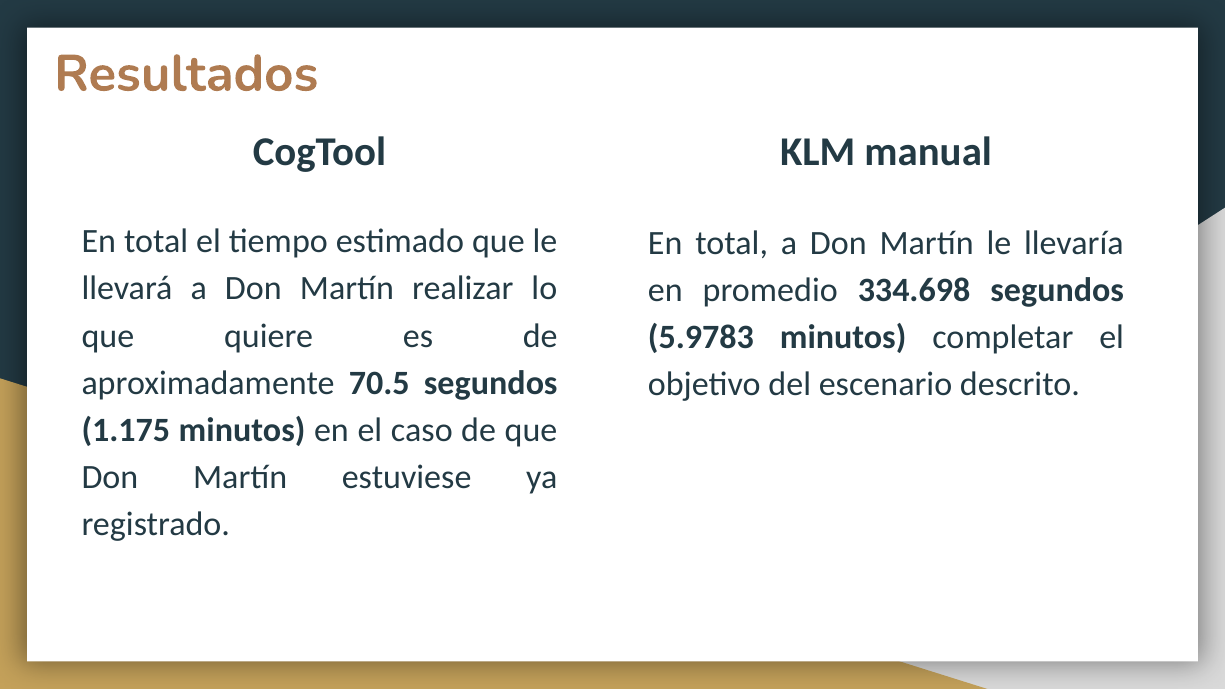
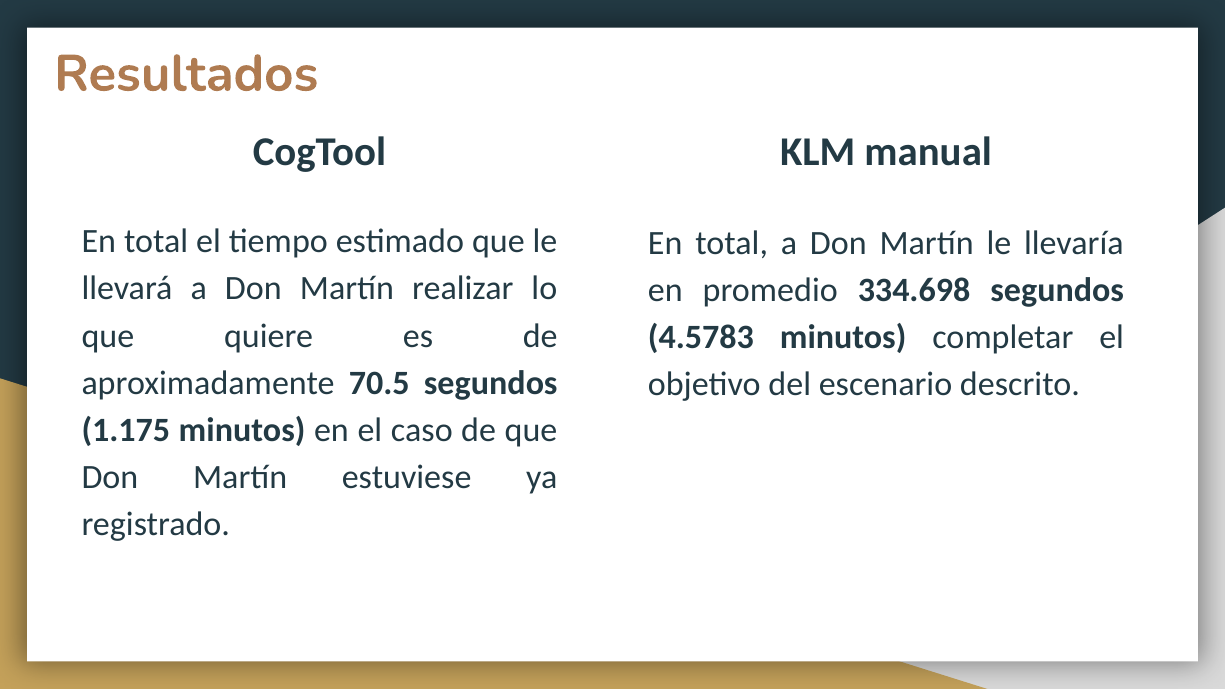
5.9783: 5.9783 -> 4.5783
